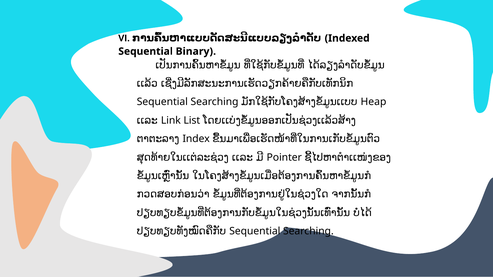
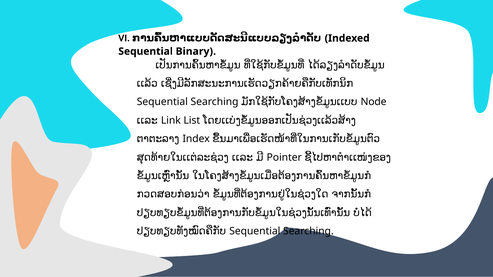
Heap: Heap -> Node
